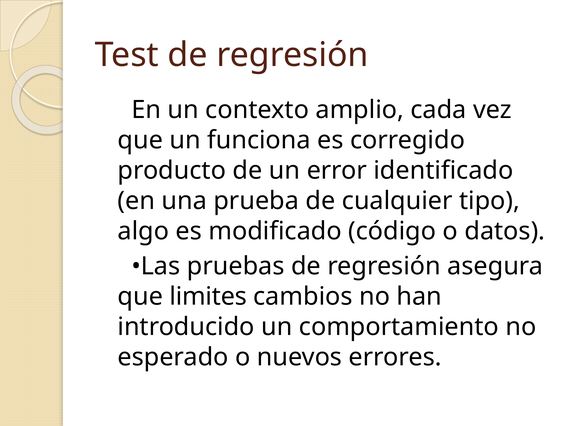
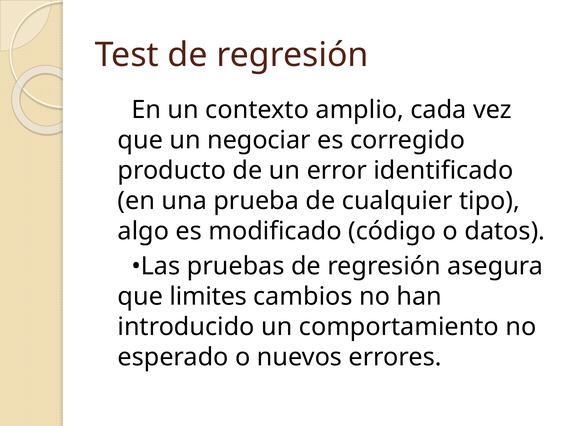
funciona: funciona -> negociar
